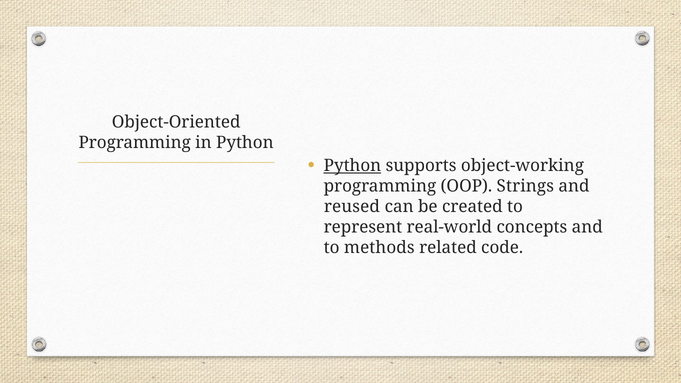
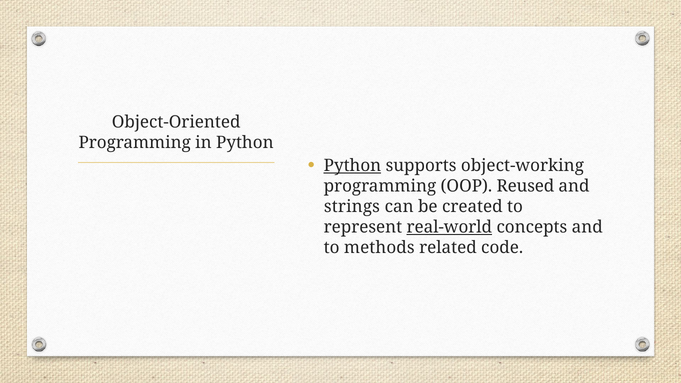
Strings: Strings -> Reused
reused: reused -> strings
real-world underline: none -> present
